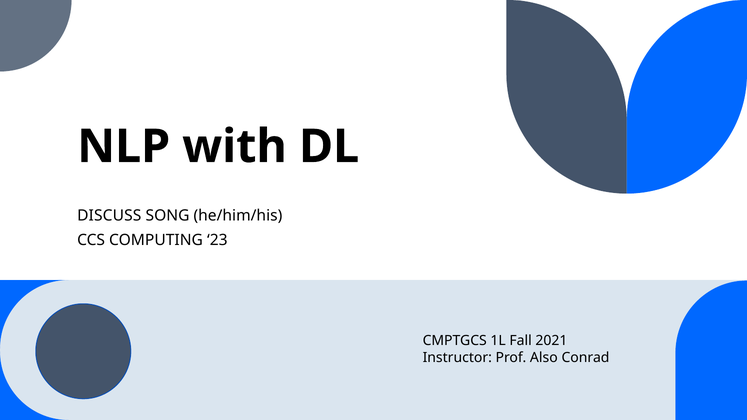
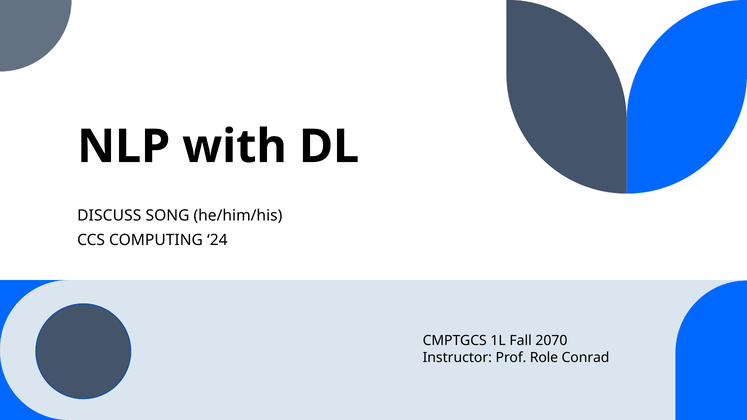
23: 23 -> 24
2021: 2021 -> 2070
Also: Also -> Role
